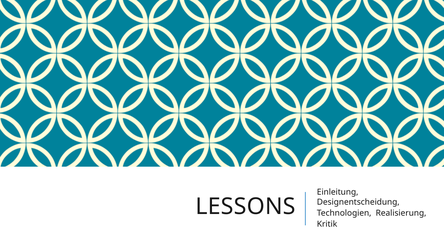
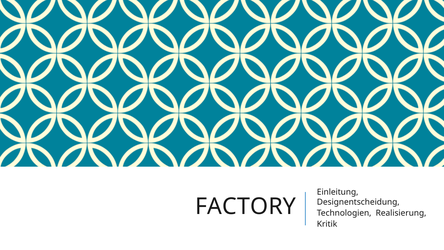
LESSONS: LESSONS -> FACTORY
